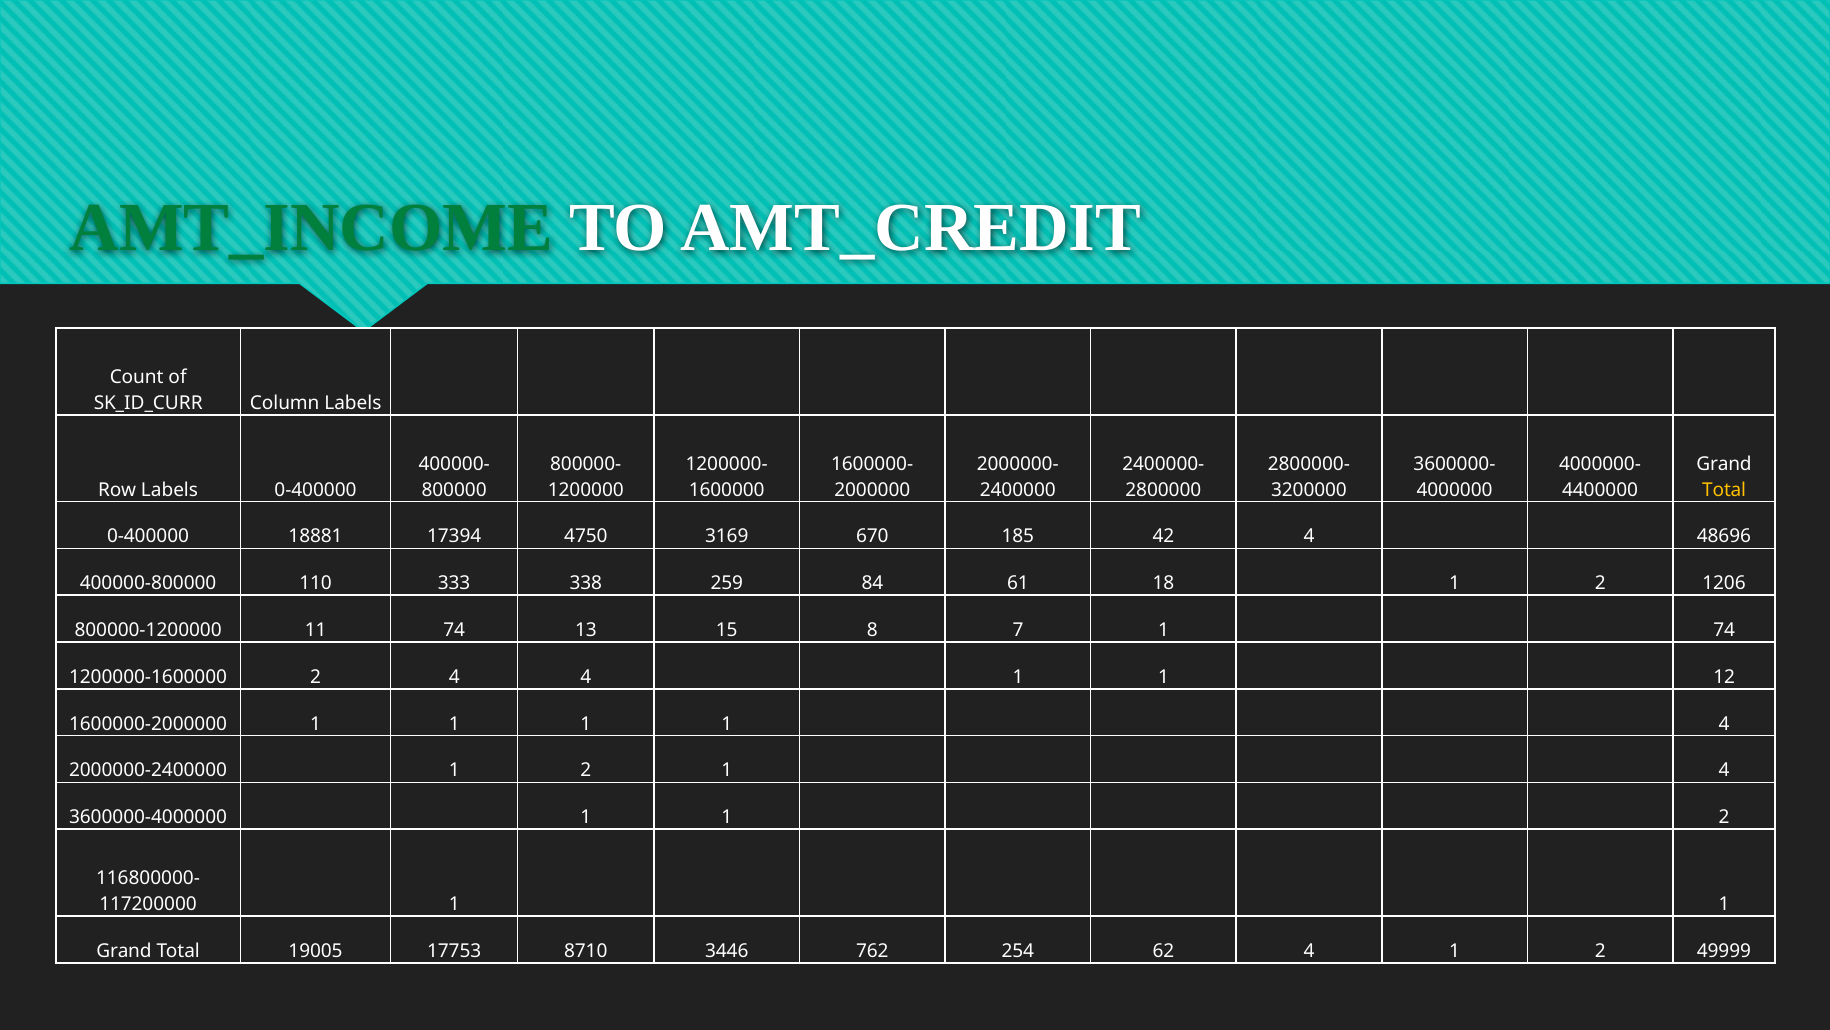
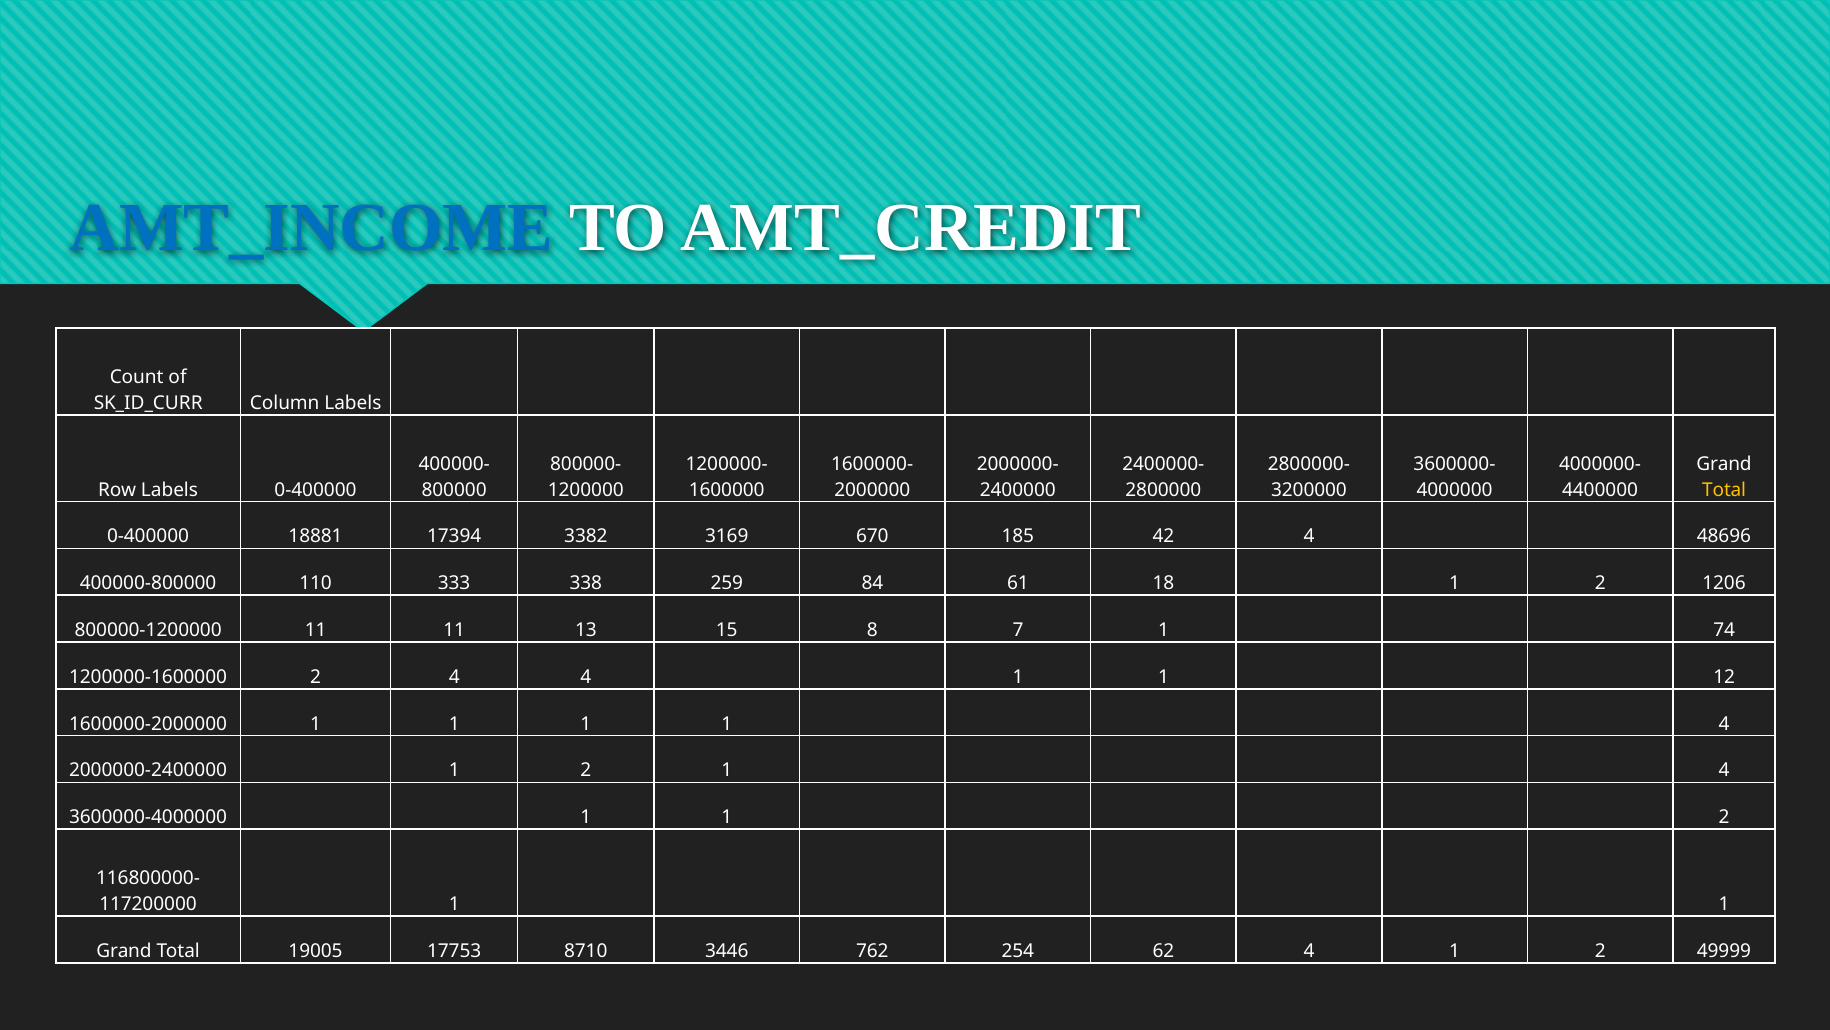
AMT_INCOME colour: green -> blue
4750: 4750 -> 3382
11 74: 74 -> 11
